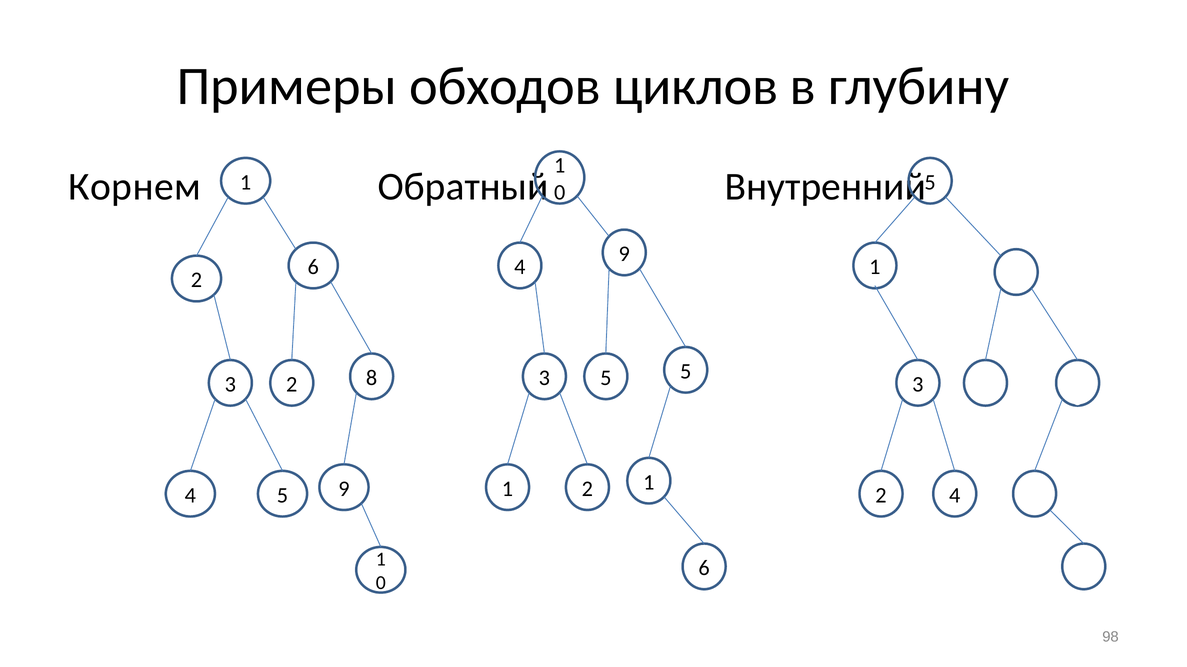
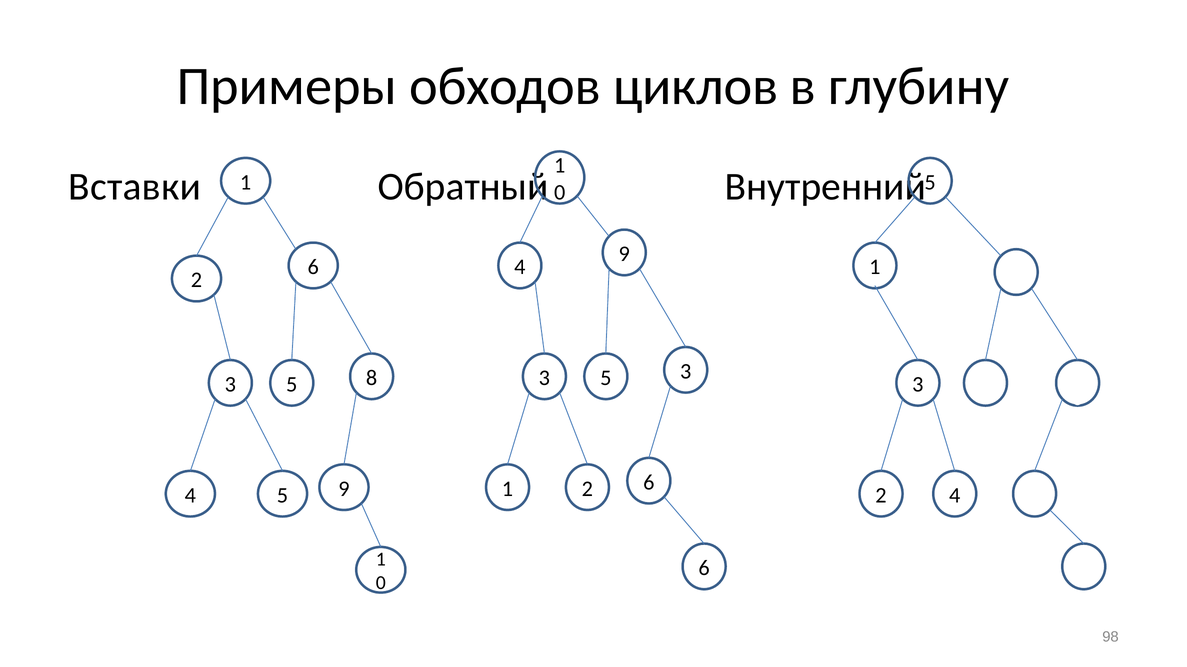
Корнем: Корнем -> Вставки
5 5: 5 -> 3
2 at (292, 385): 2 -> 5
1 at (649, 483): 1 -> 6
